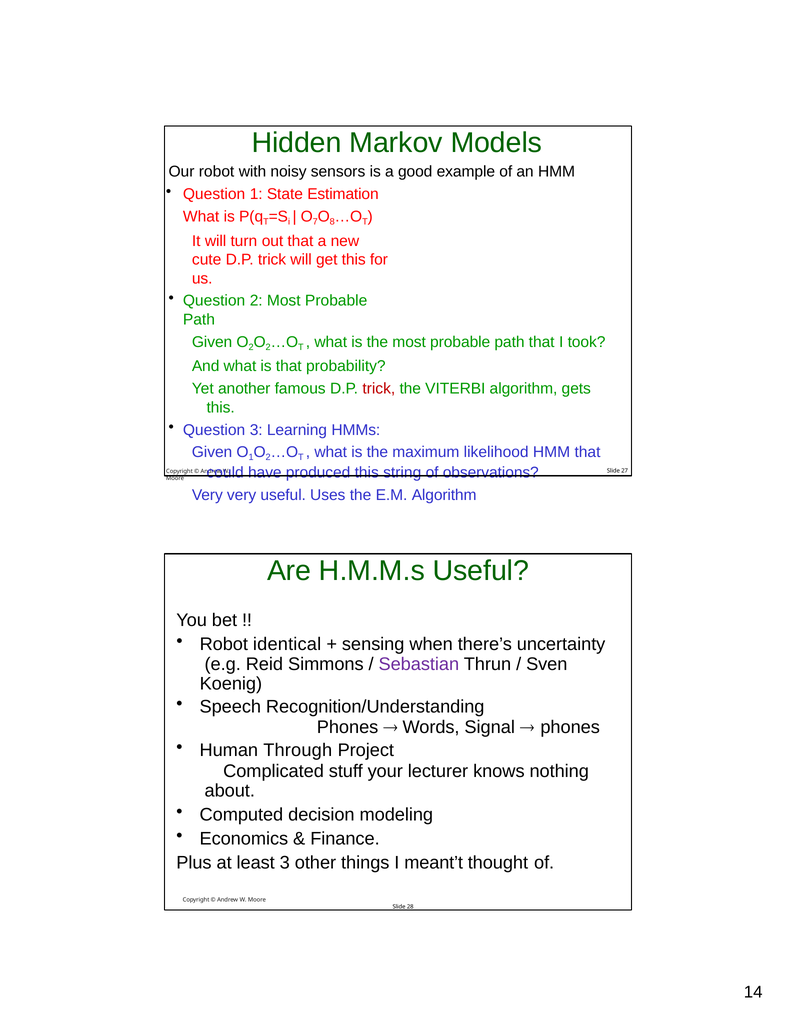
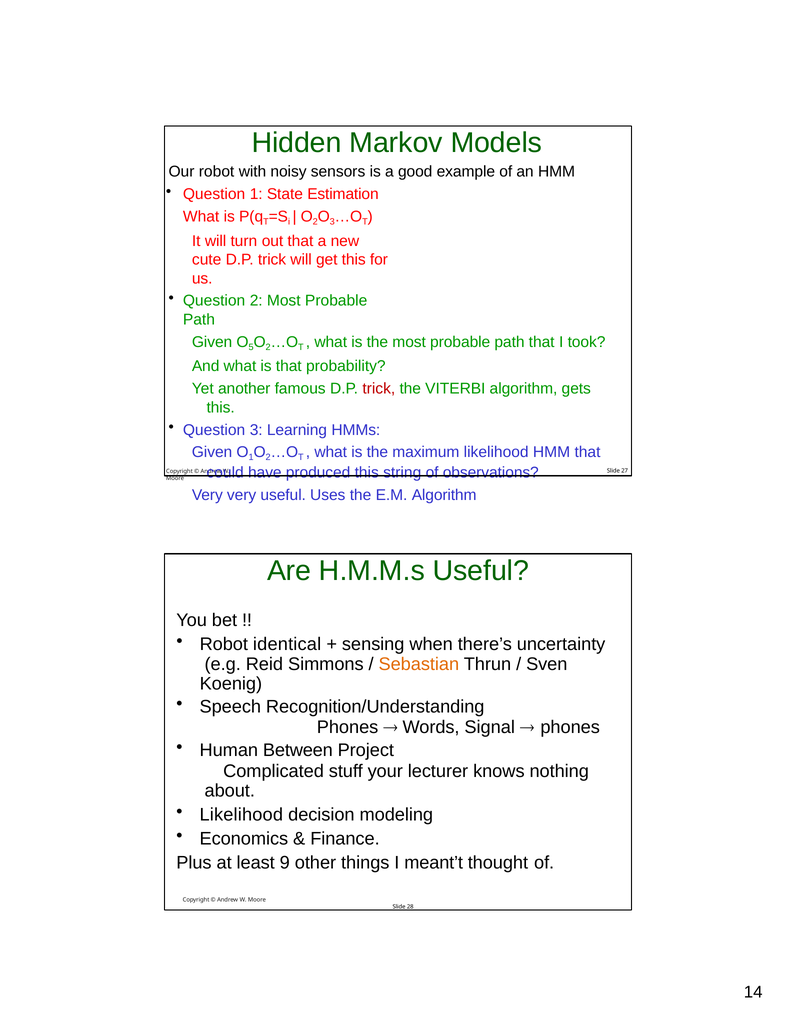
7 at (315, 222): 7 -> 2
8 at (332, 222): 8 -> 3
2 at (251, 348): 2 -> 5
Sebastian colour: purple -> orange
Through: Through -> Between
Computed at (241, 815): Computed -> Likelihood
least 3: 3 -> 9
